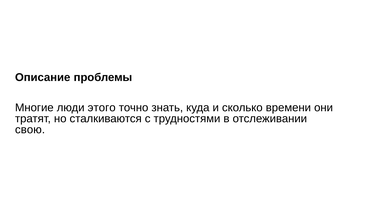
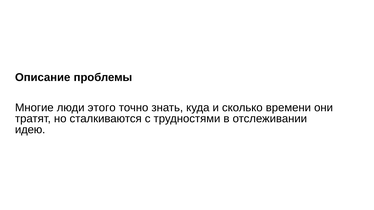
свою: свою -> идею
